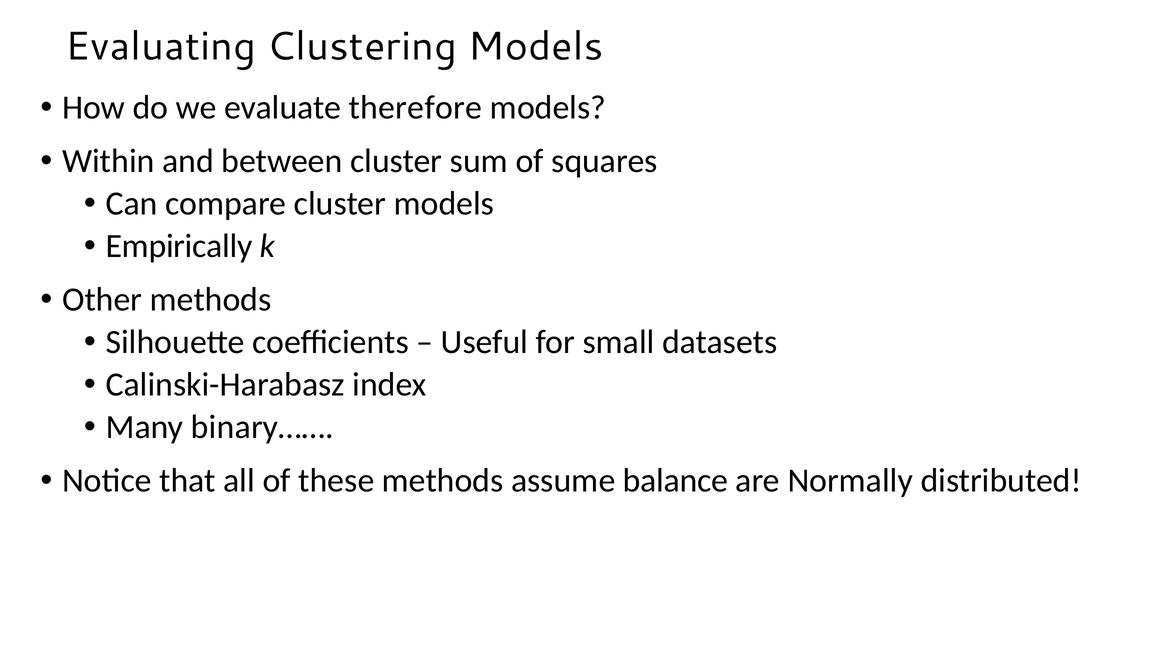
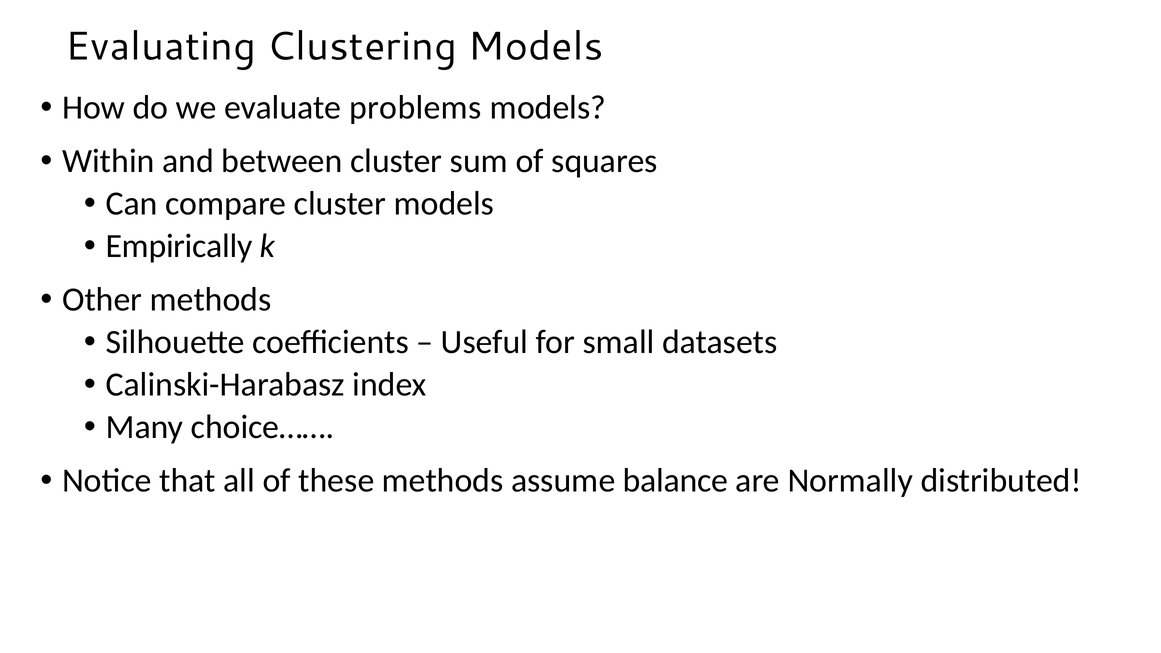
therefore: therefore -> problems
binary……: binary…… -> choice……
